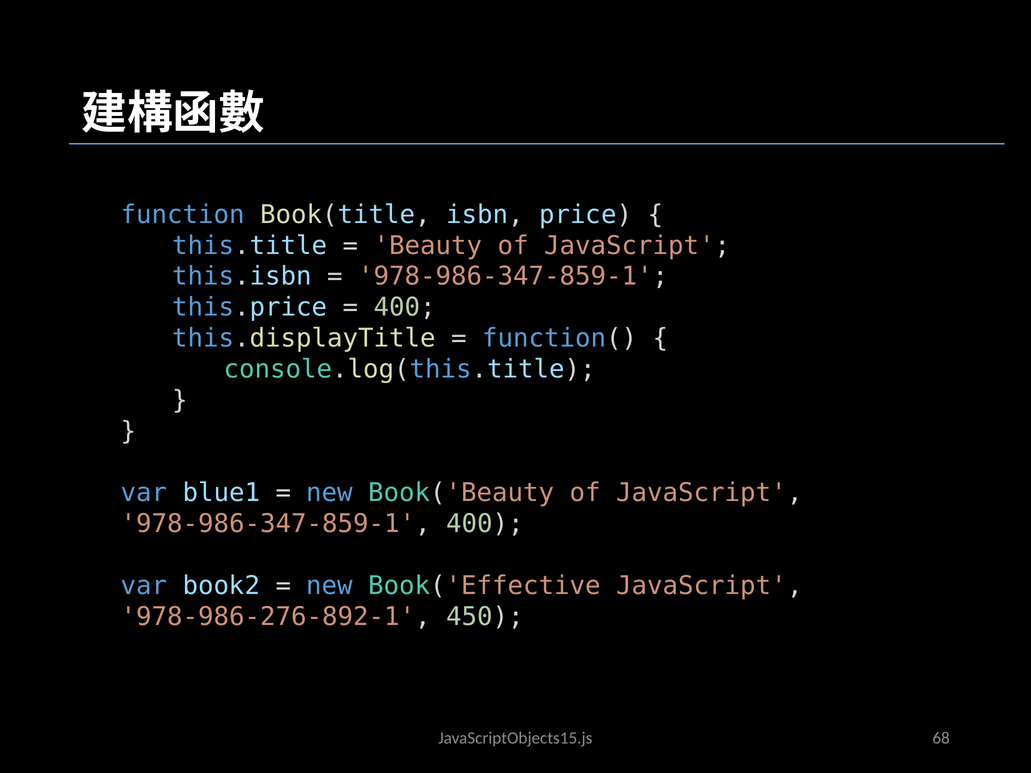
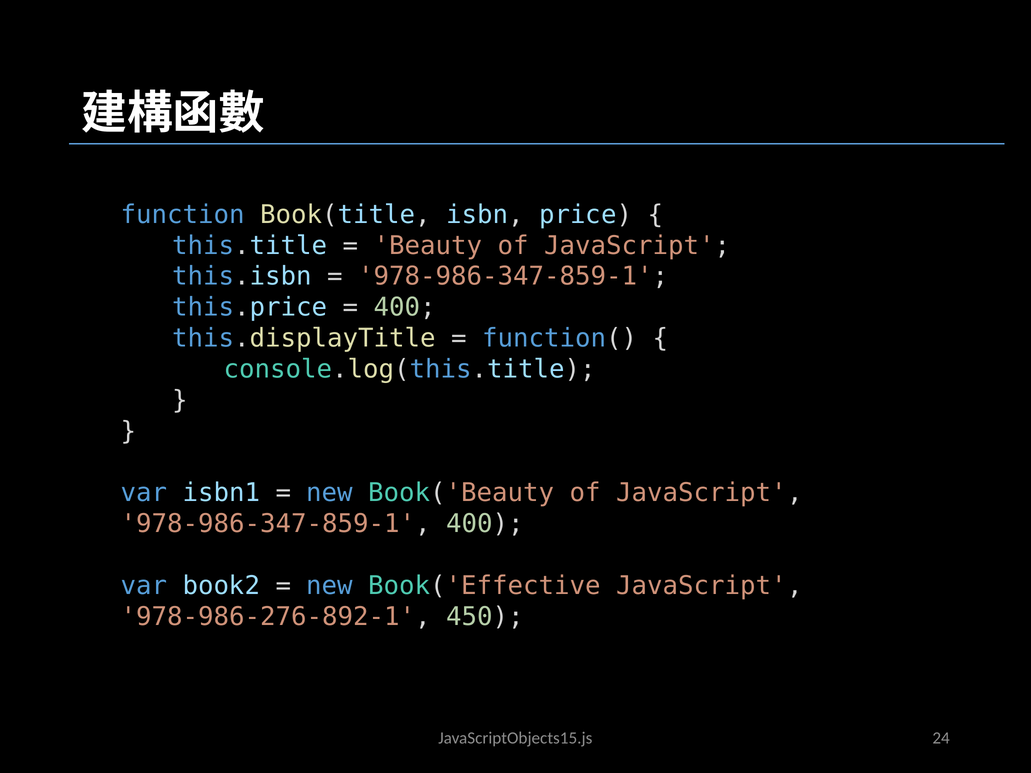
blue1: blue1 -> isbn1
68: 68 -> 24
